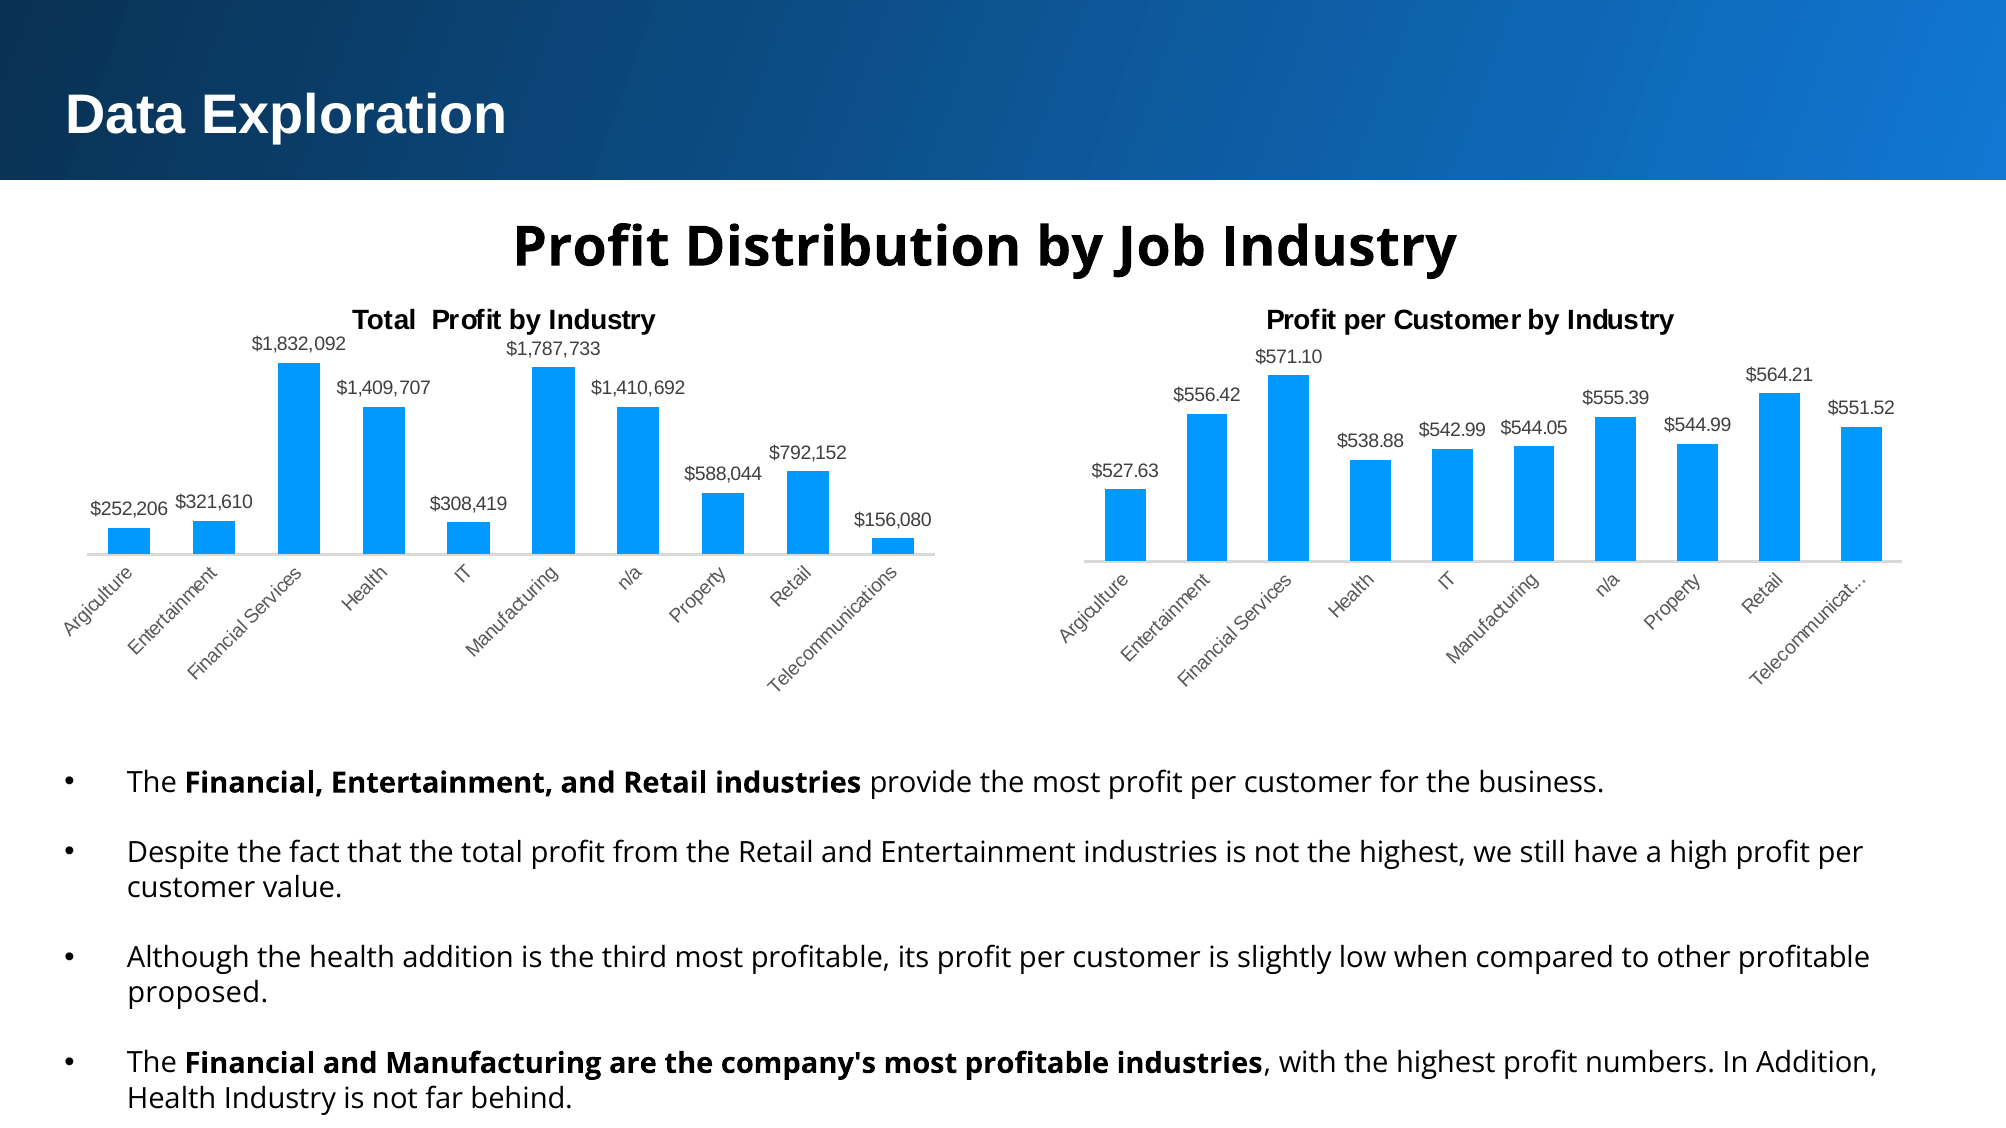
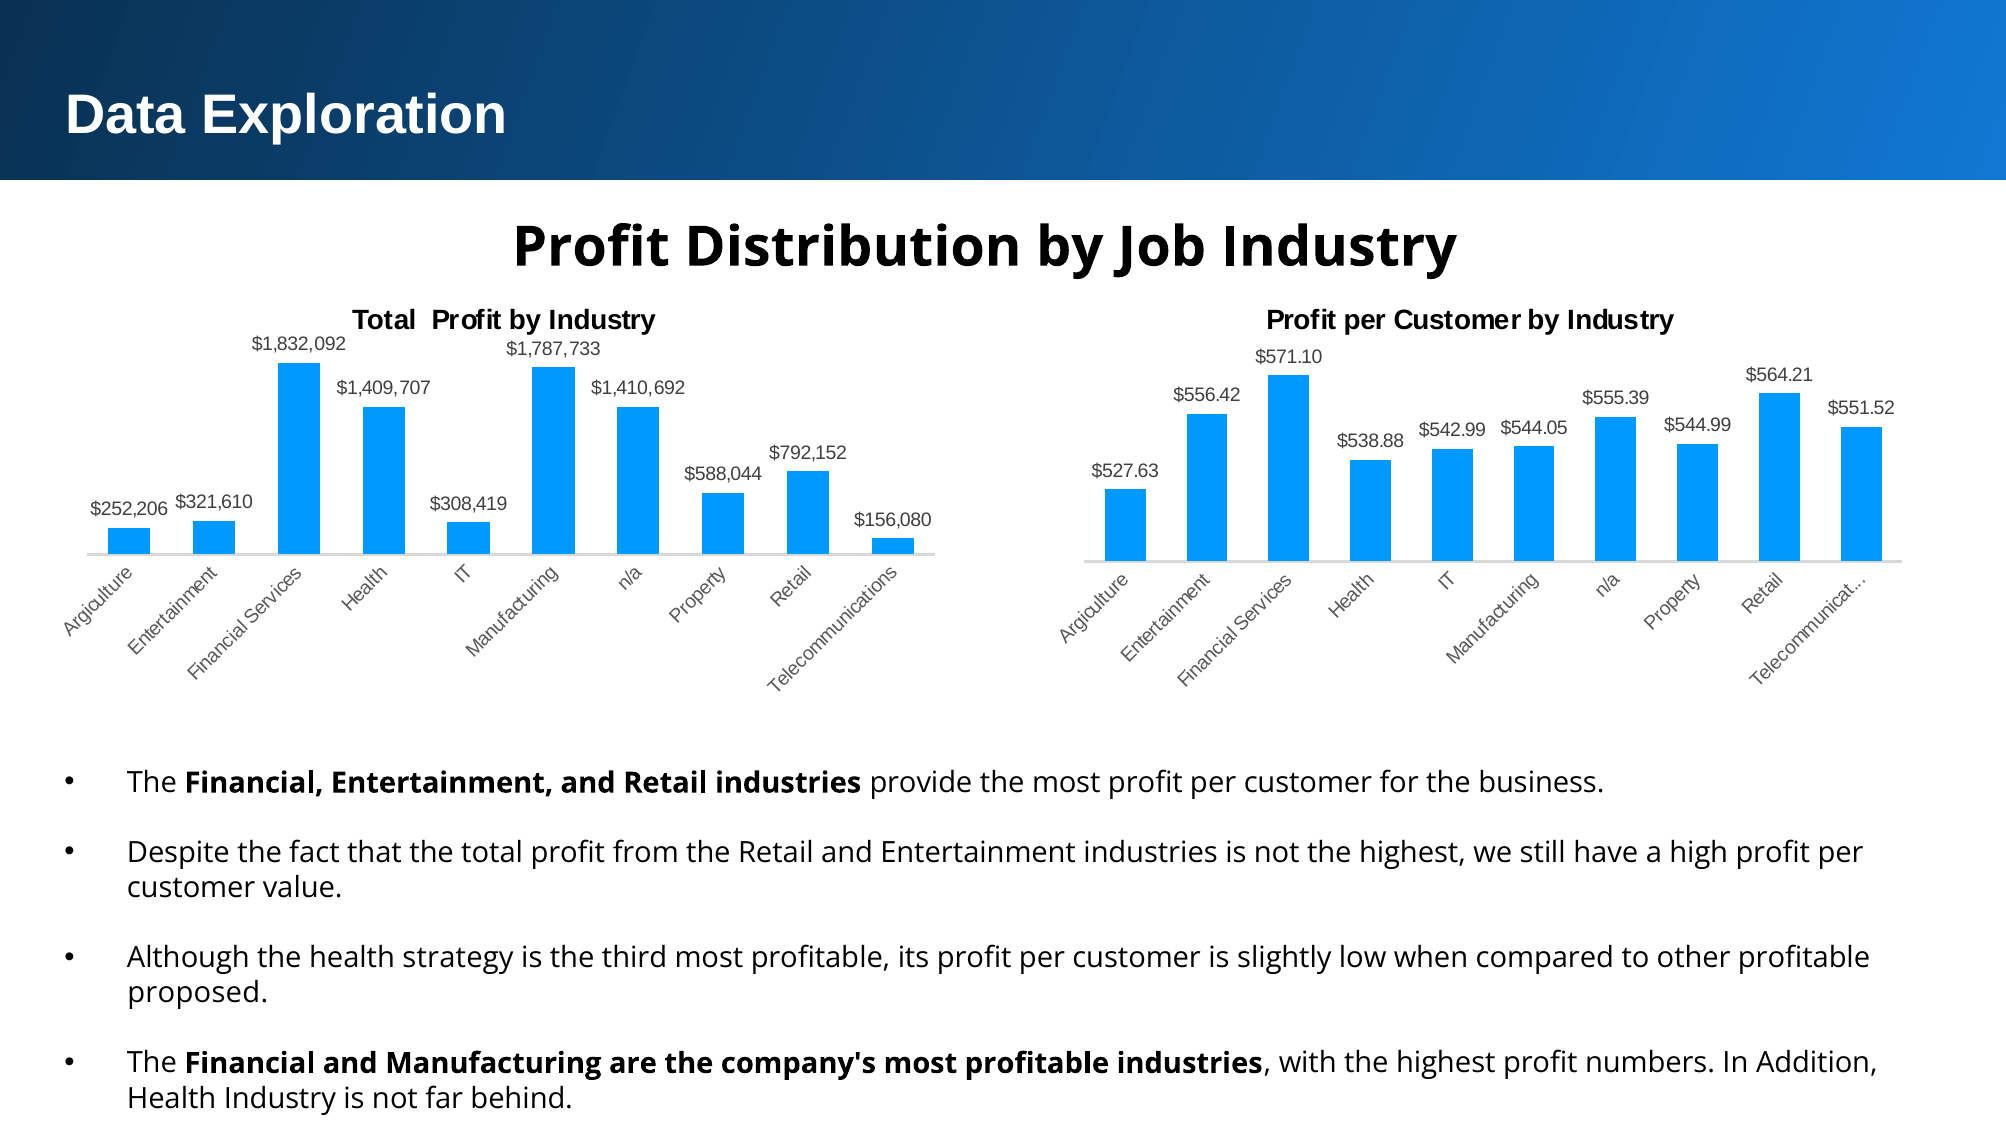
health addition: addition -> strategy
